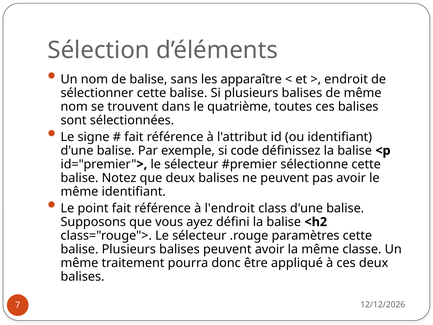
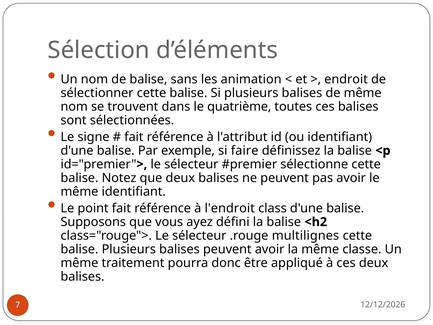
apparaître: apparaître -> animation
code: code -> faire
paramètres: paramètres -> multilignes
